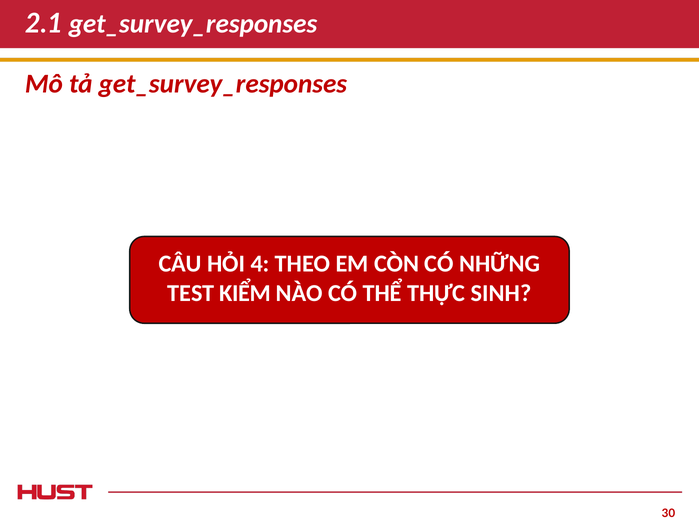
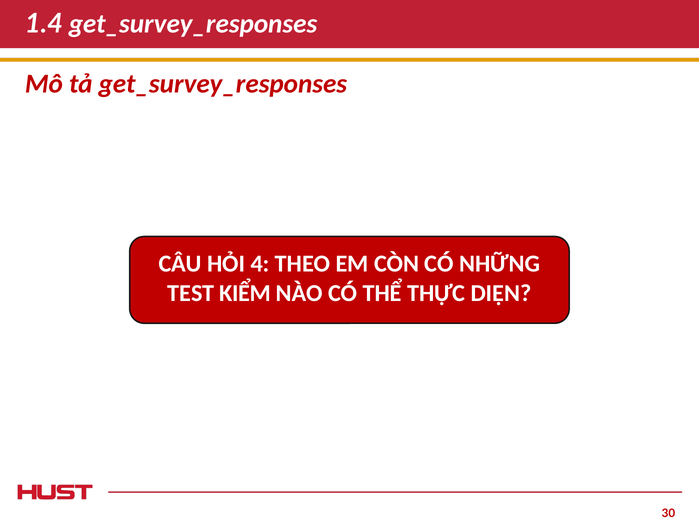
2.1: 2.1 -> 1.4
SINH: SINH -> DIỆN
